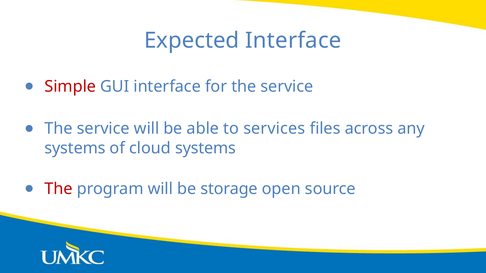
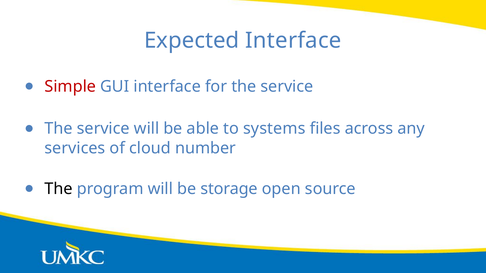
services: services -> systems
systems at (75, 148): systems -> services
cloud systems: systems -> number
The at (59, 189) colour: red -> black
